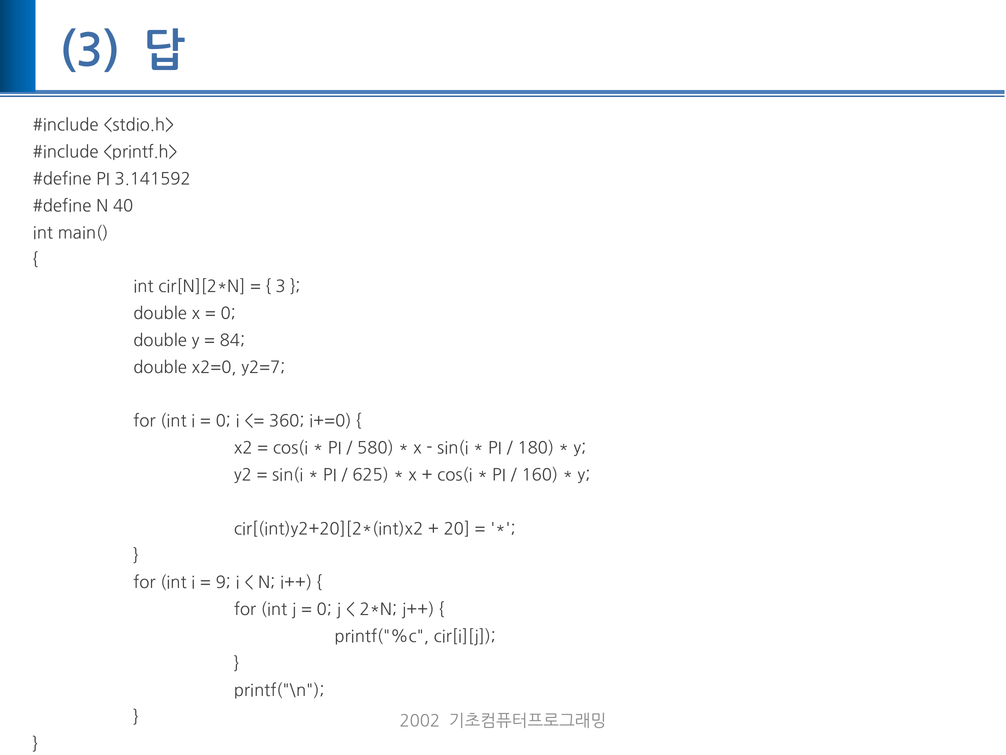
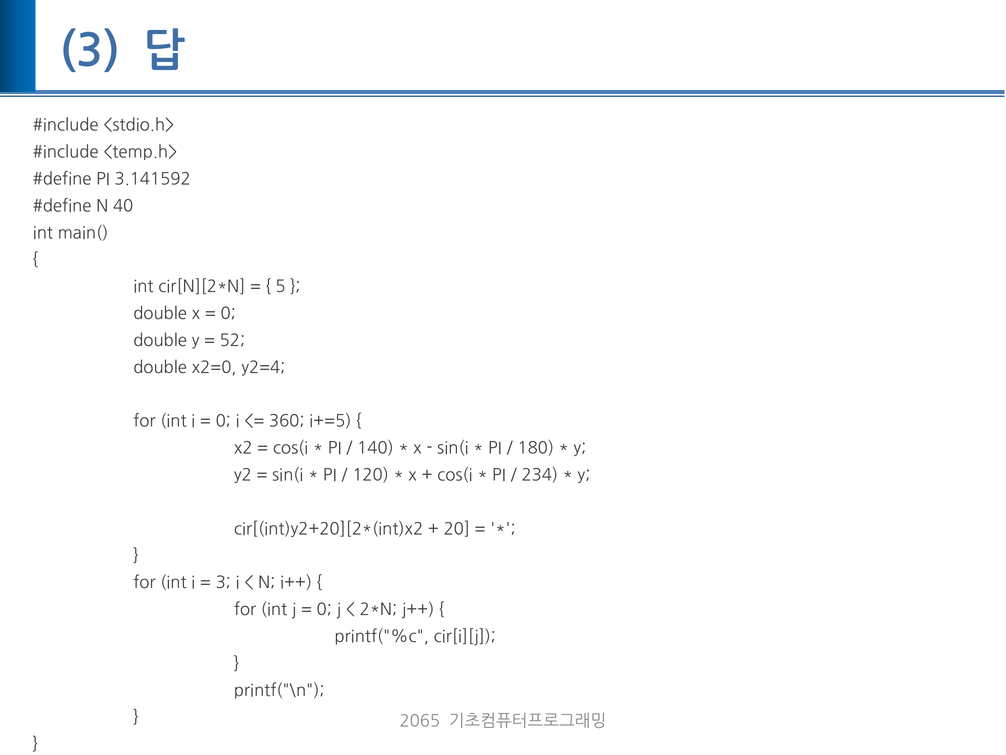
<printf.h>: <printf.h> -> <temp.h>
3 at (280, 287): 3 -> 5
84: 84 -> 52
y2=7: y2=7 -> y2=4
i+=0: i+=0 -> i+=5
580: 580 -> 140
625: 625 -> 120
160: 160 -> 234
9 at (223, 582): 9 -> 3
2002: 2002 -> 2065
